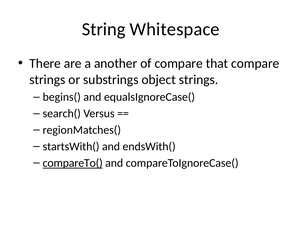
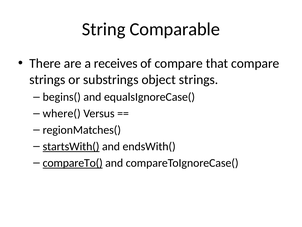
Whitespace: Whitespace -> Comparable
another: another -> receives
search(: search( -> where(
startsWith( underline: none -> present
